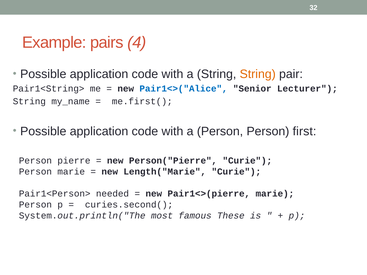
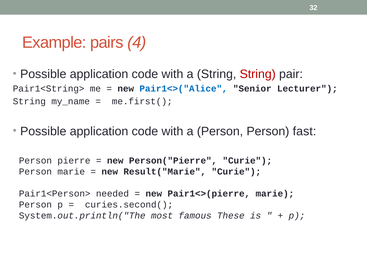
String at (258, 74) colour: orange -> red
first: first -> fast
Length("Marie: Length("Marie -> Result("Marie
